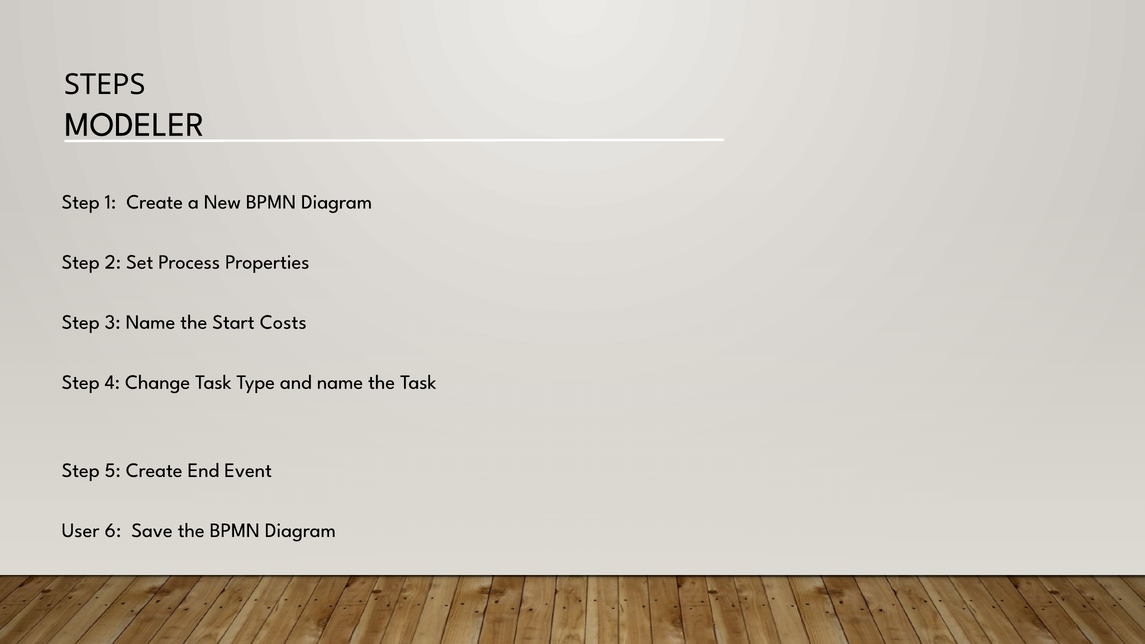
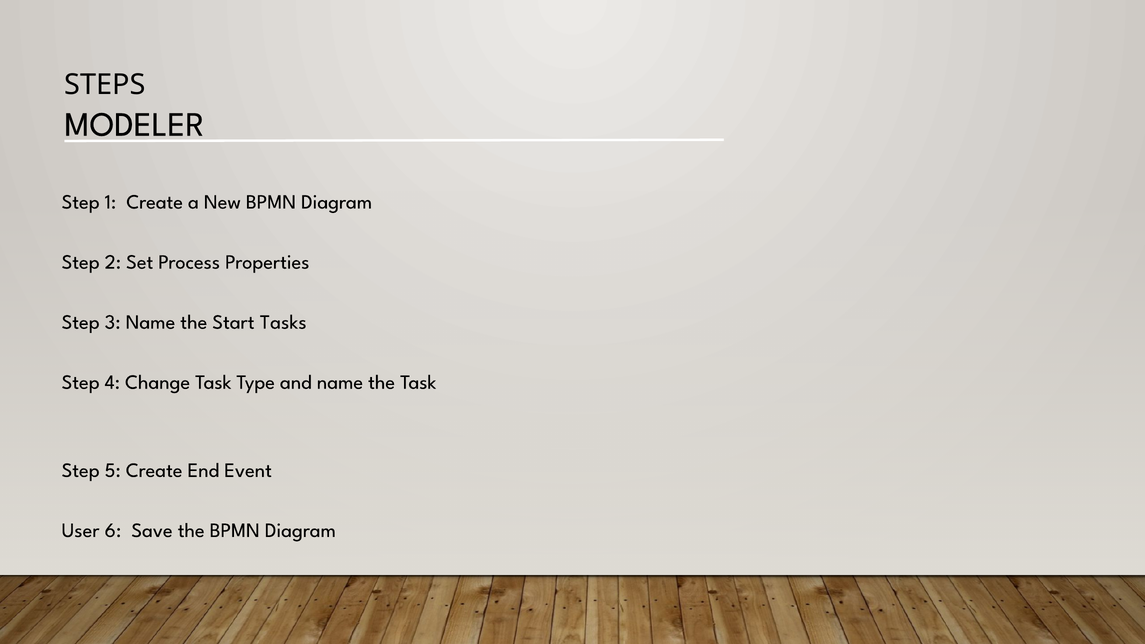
Costs: Costs -> Tasks
